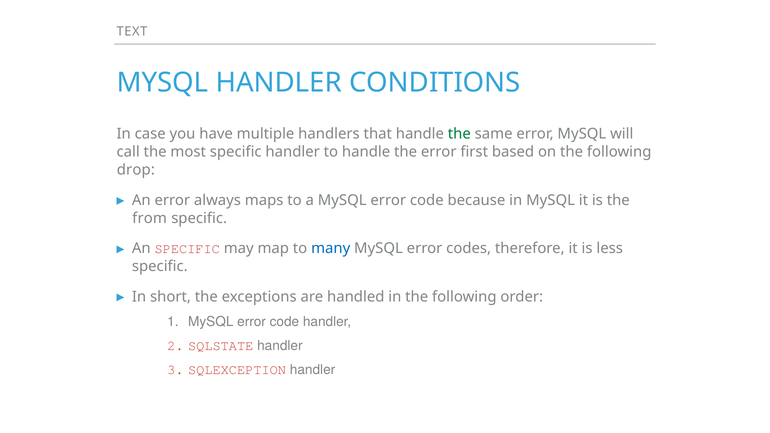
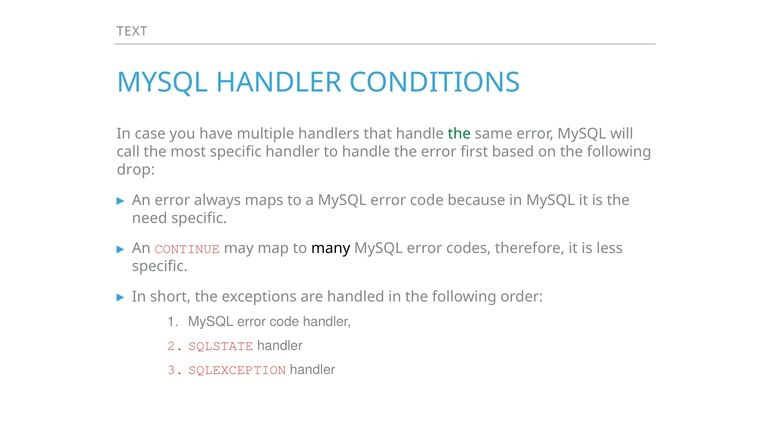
from: from -> need
An SPECIFIC: SPECIFIC -> CONTINUE
many colour: blue -> black
